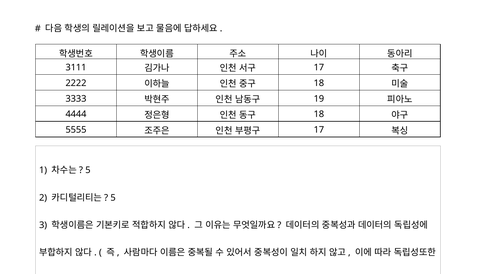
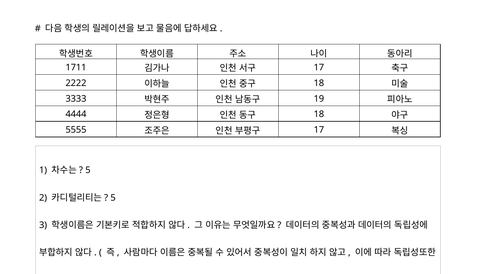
3111: 3111 -> 1711
